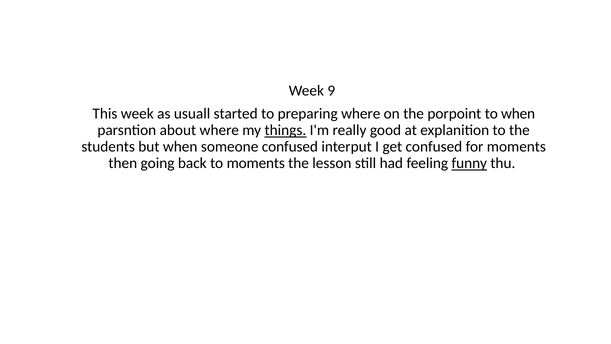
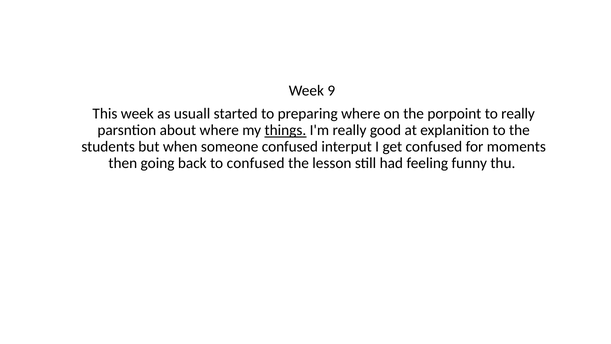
to when: when -> really
to moments: moments -> confused
funny underline: present -> none
